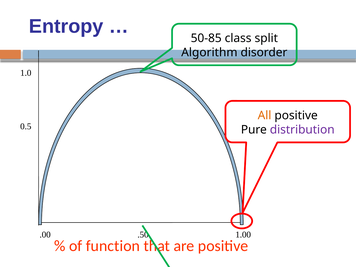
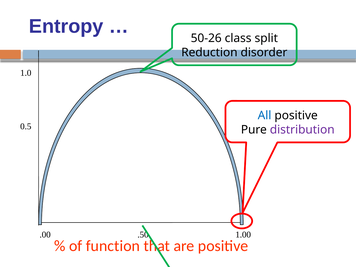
50-85: 50-85 -> 50-26
Algorithm: Algorithm -> Reduction
All colour: orange -> blue
